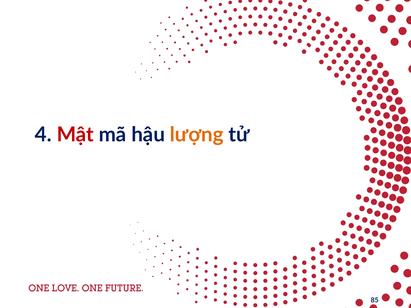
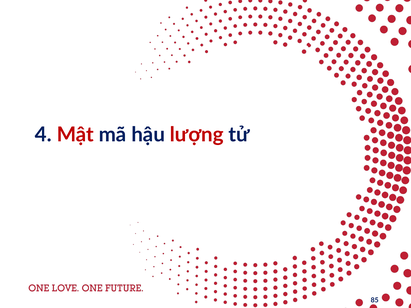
lượng colour: orange -> red
